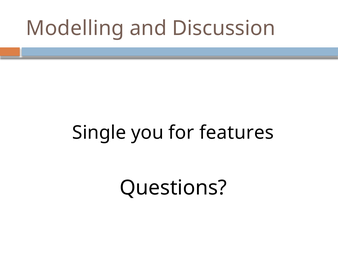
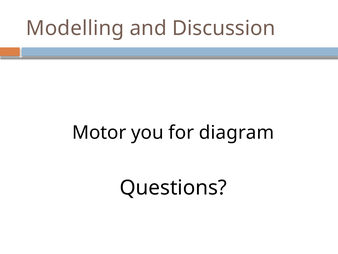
Single: Single -> Motor
features: features -> diagram
